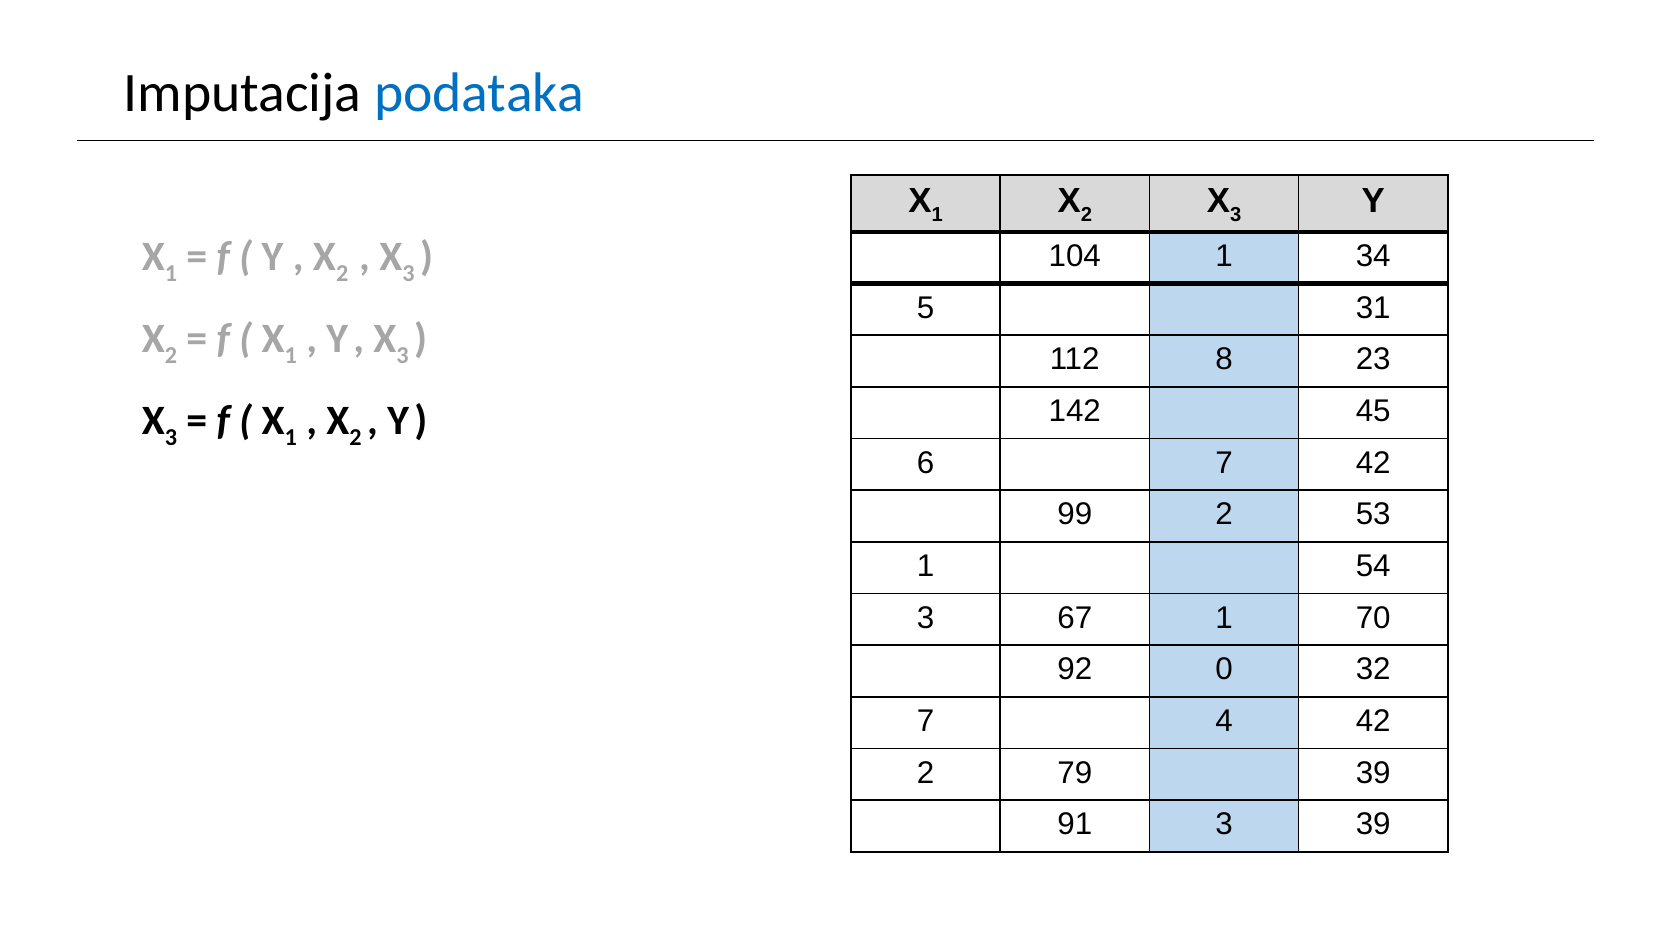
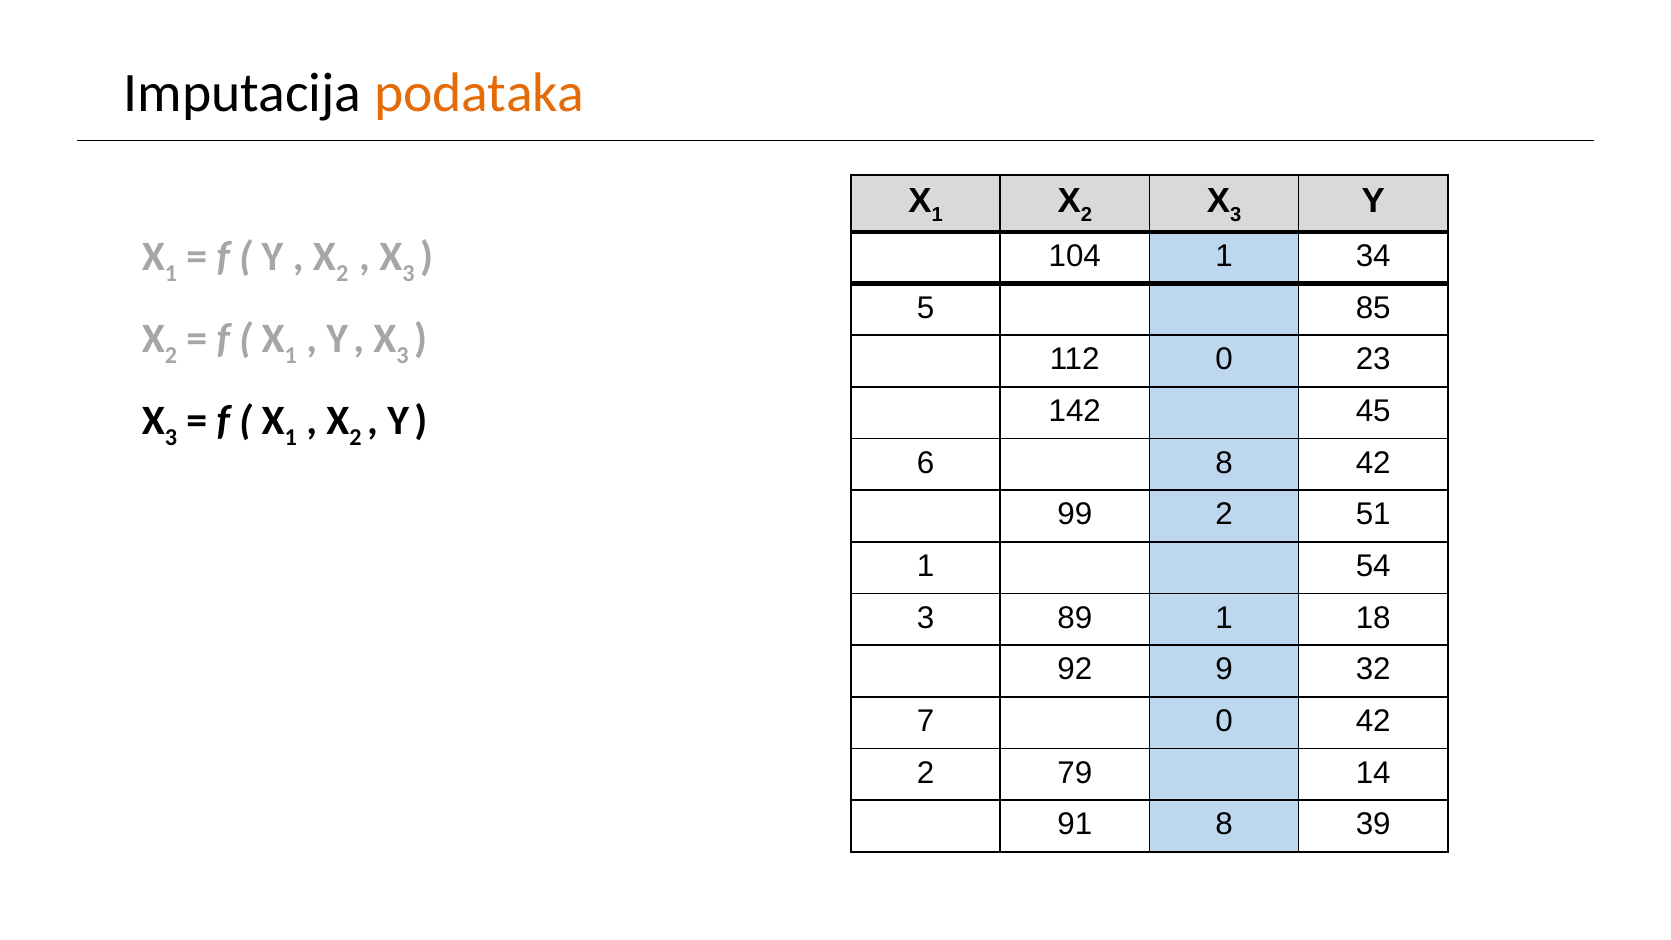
podataka colour: blue -> orange
31: 31 -> 85
112 8: 8 -> 0
6 7: 7 -> 8
53: 53 -> 51
67: 67 -> 89
70: 70 -> 18
0: 0 -> 9
7 4: 4 -> 0
79 39: 39 -> 14
91 3: 3 -> 8
